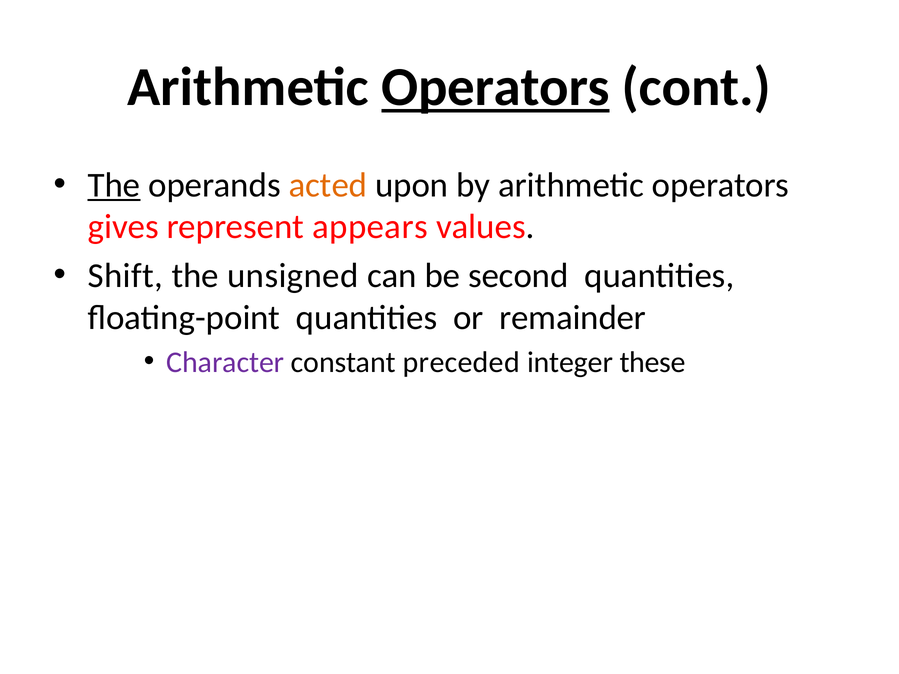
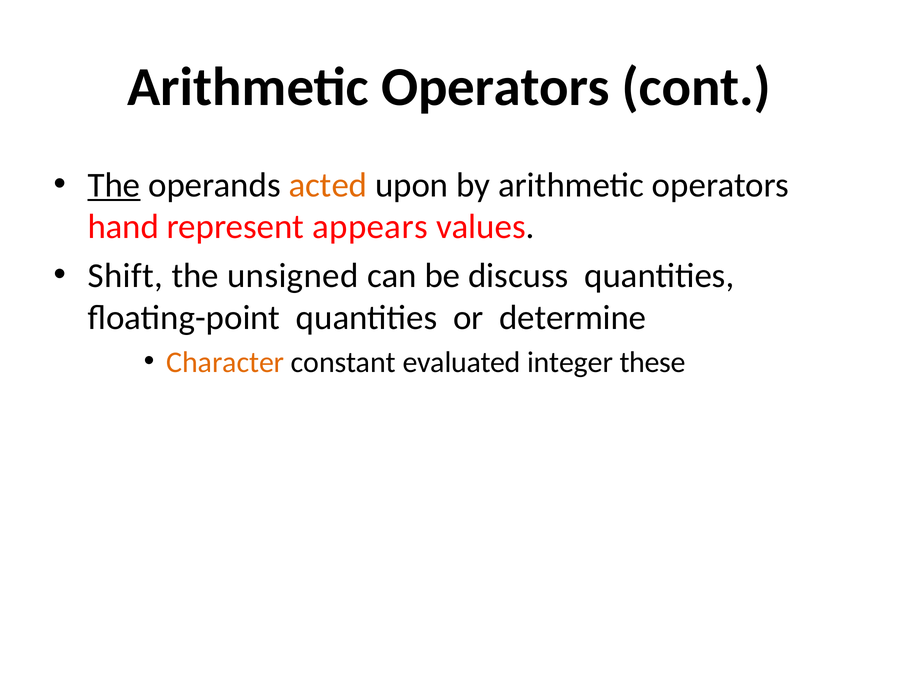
Operators at (496, 87) underline: present -> none
gives: gives -> hand
second: second -> discuss
remainder: remainder -> determine
Character colour: purple -> orange
preceded: preceded -> evaluated
